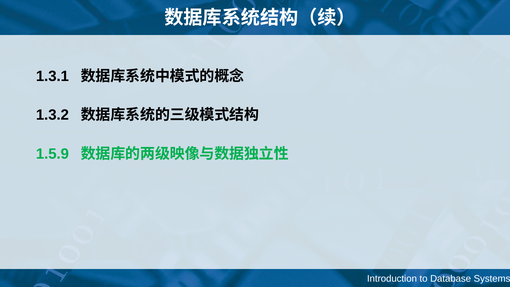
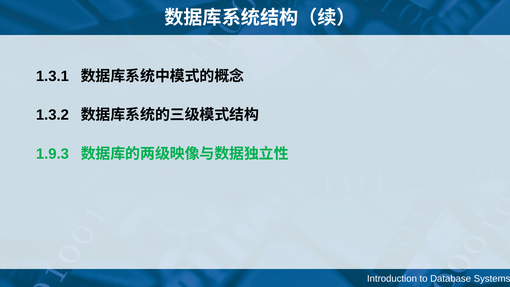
1.5.9: 1.5.9 -> 1.9.3
